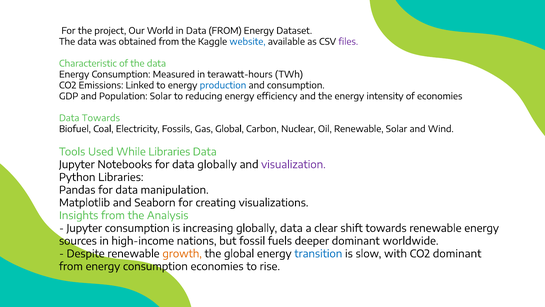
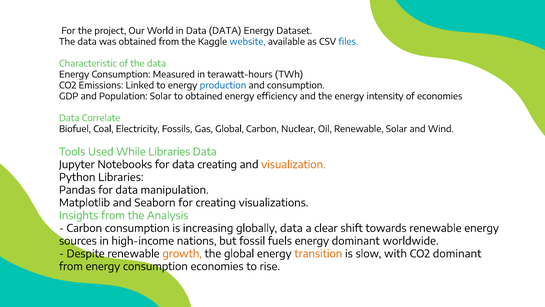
Data FROM: FROM -> DATA
files colour: purple -> blue
to reducing: reducing -> obtained
Data Towards: Towards -> Correlate
data globally: globally -> creating
visualization colour: purple -> orange
Jupyter at (84, 228): Jupyter -> Carbon
fuels deeper: deeper -> energy
transition colour: blue -> orange
